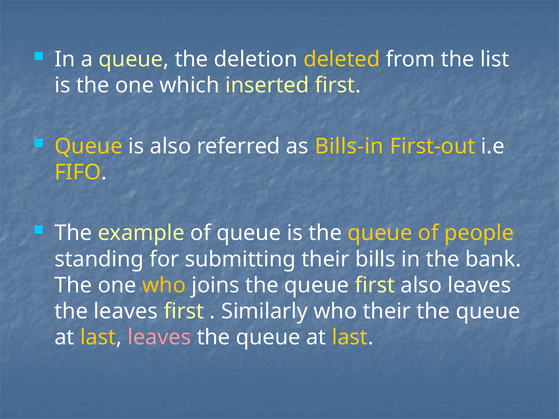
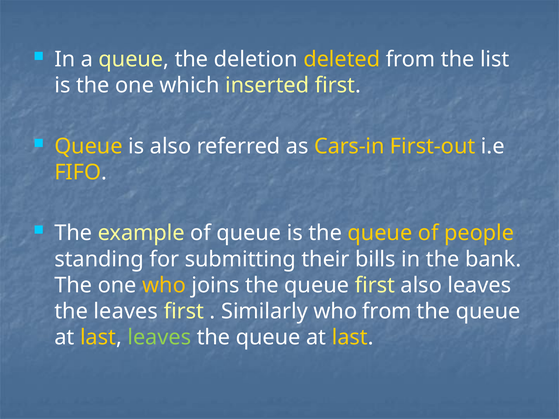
Bills-in: Bills-in -> Cars-in
who their: their -> from
leaves at (159, 338) colour: pink -> light green
